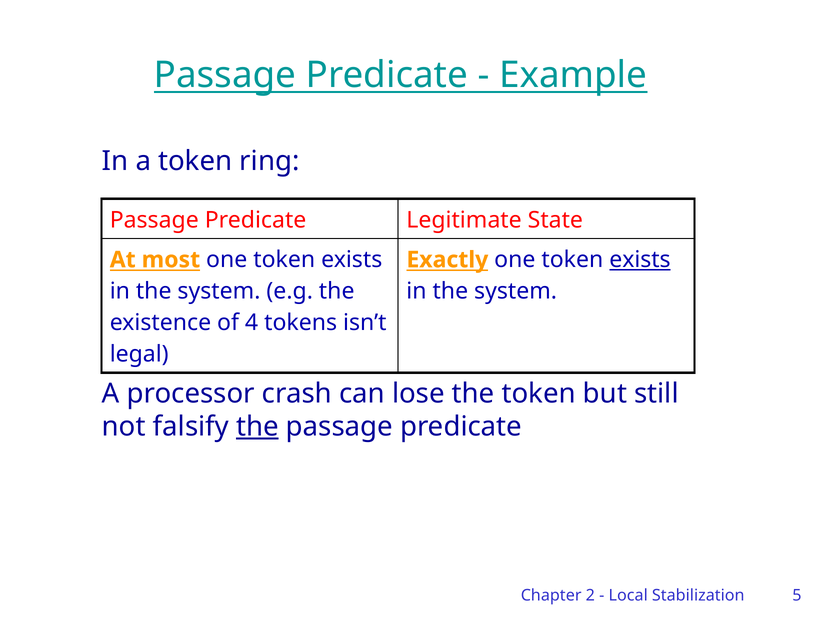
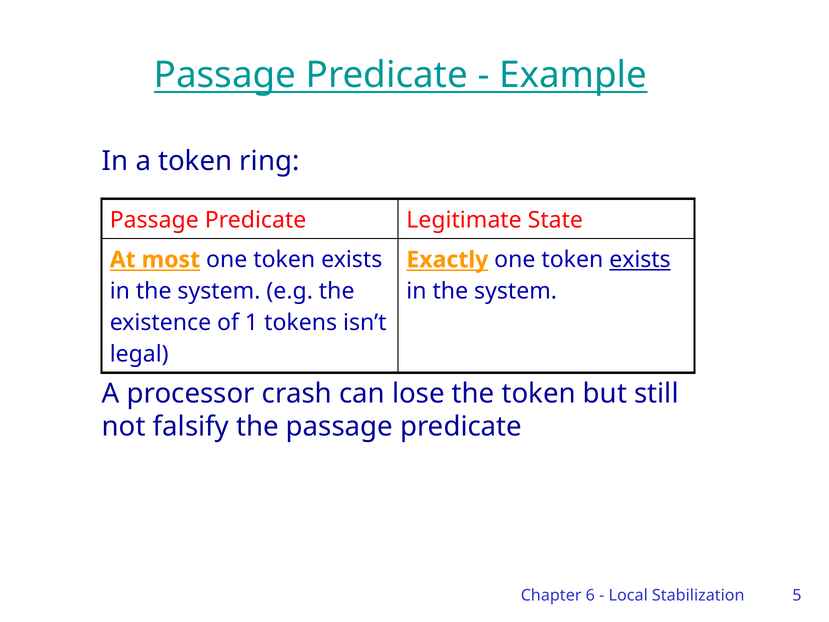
4: 4 -> 1
the at (257, 426) underline: present -> none
2: 2 -> 6
